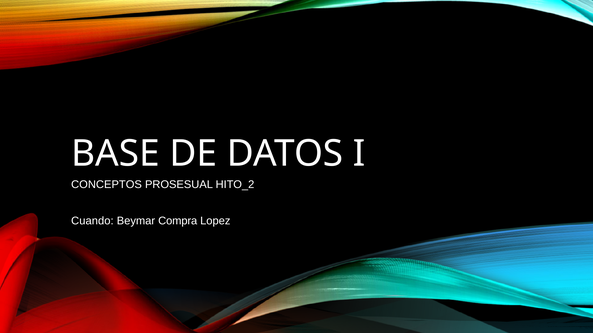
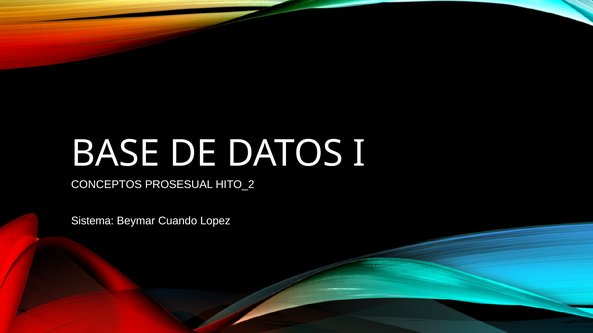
Cuando: Cuando -> Sistema
Compra: Compra -> Cuando
